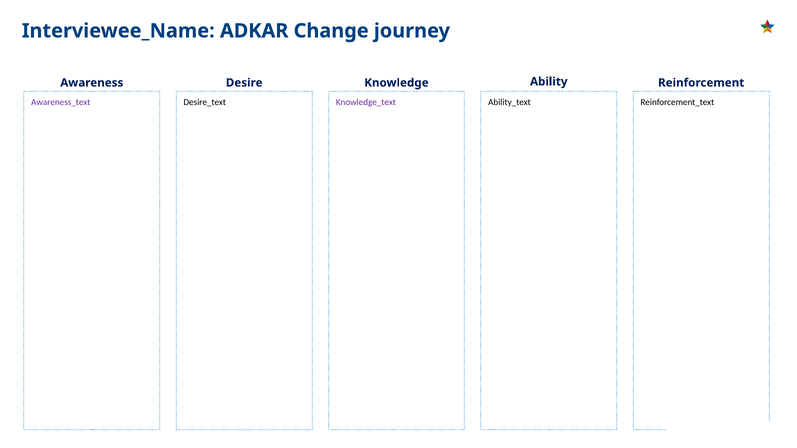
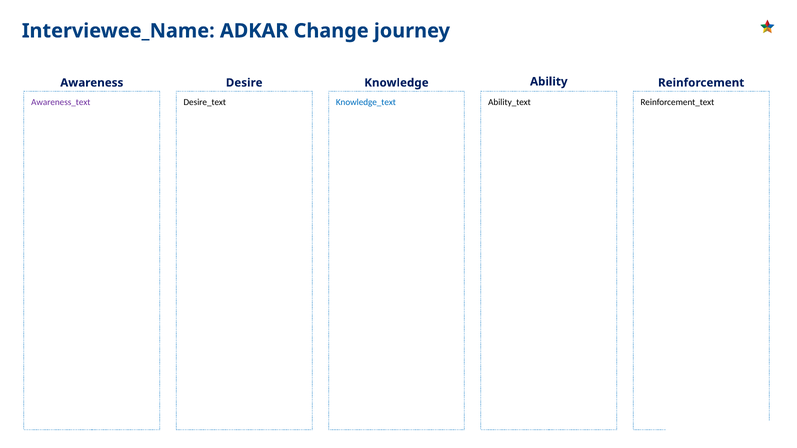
Knowledge_text colour: purple -> blue
